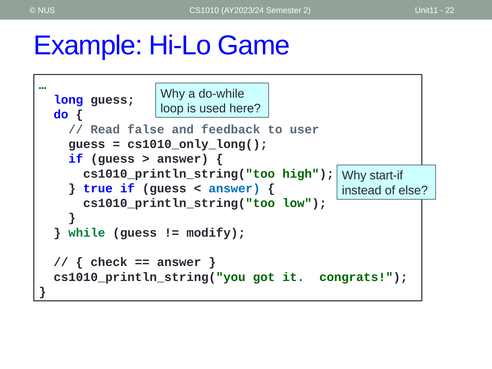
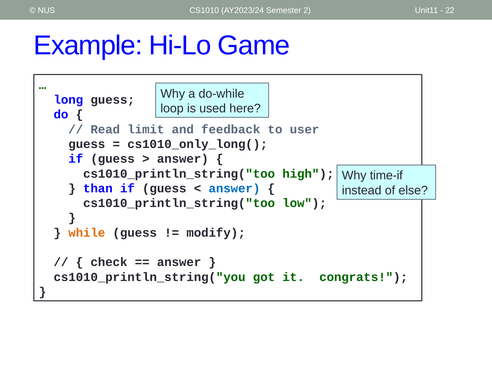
false: false -> limit
start-if: start-if -> time-if
true: true -> than
while colour: green -> orange
